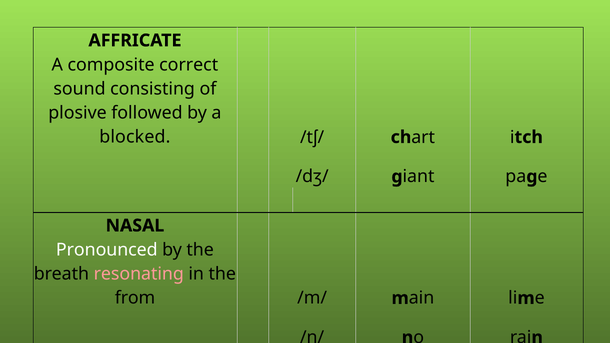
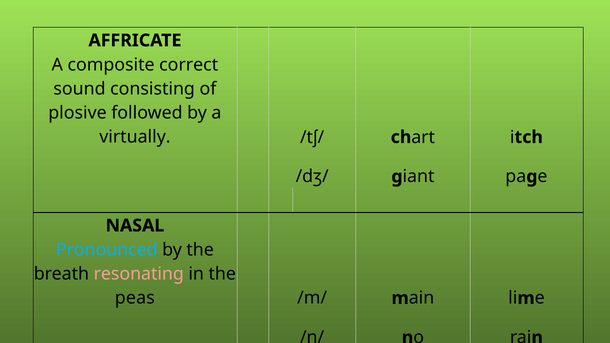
blocked: blocked -> virtually
Pronounced colour: white -> light blue
from: from -> peas
